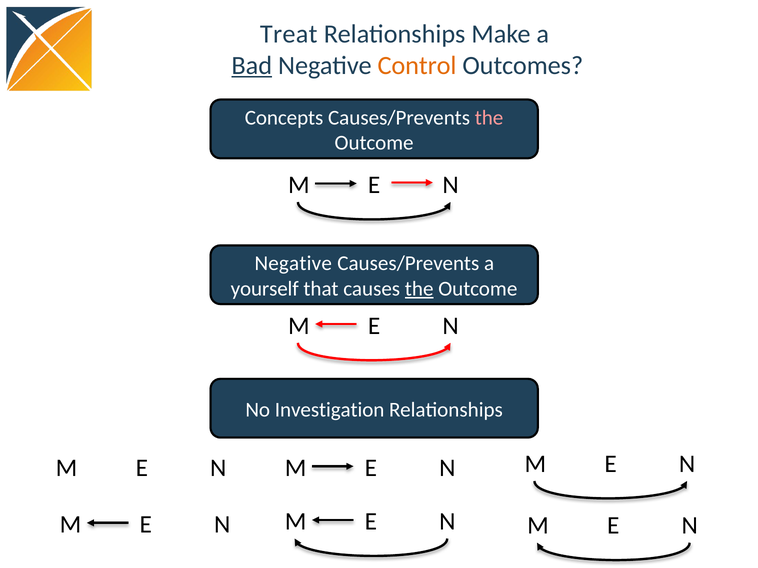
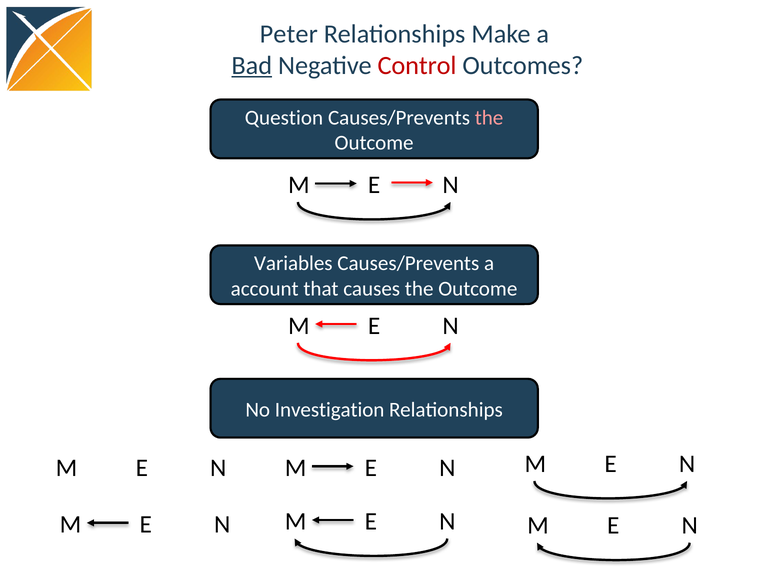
Treat: Treat -> Peter
Control colour: orange -> red
Concepts: Concepts -> Question
Negative at (293, 264): Negative -> Variables
yourself: yourself -> account
the at (419, 289) underline: present -> none
